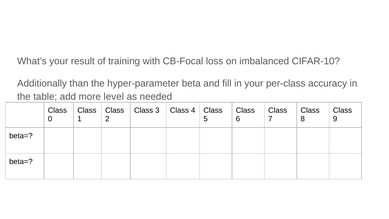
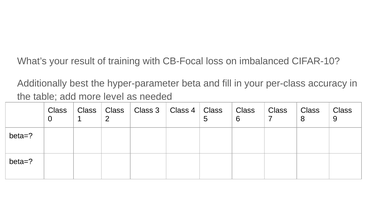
than: than -> best
